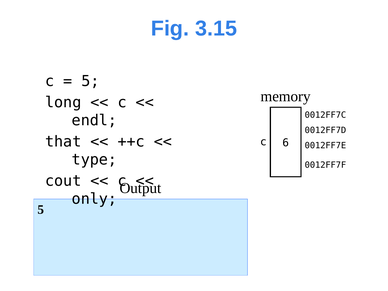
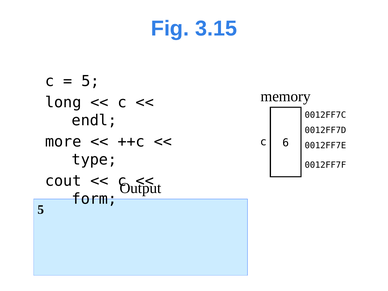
that: that -> more
only: only -> form
